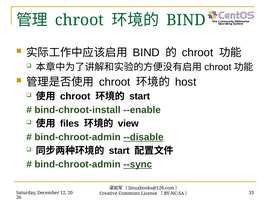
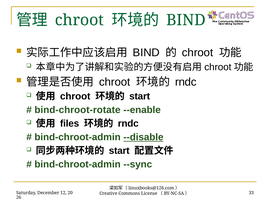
host at (186, 82): host -> rndc
bind-chroot-install: bind-chroot-install -> bind-chroot-rotate
view at (128, 124): view -> rndc
--sync underline: present -> none
